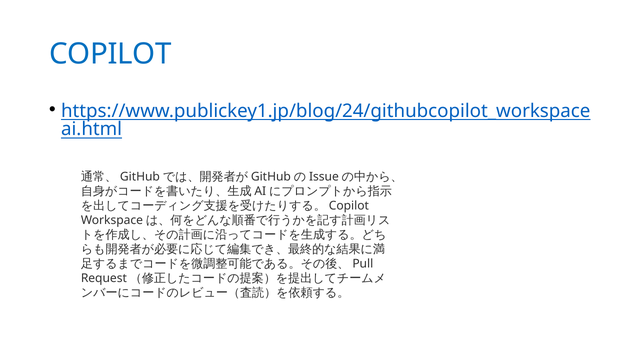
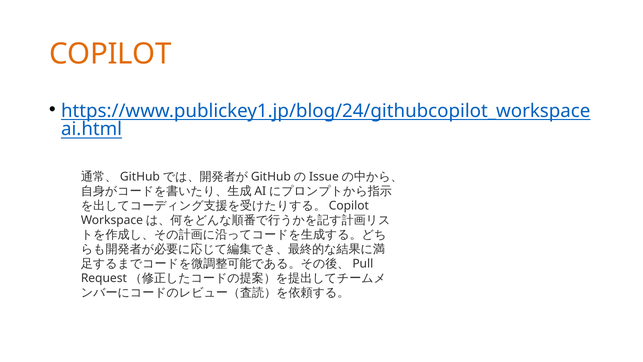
COPILOT colour: blue -> orange
